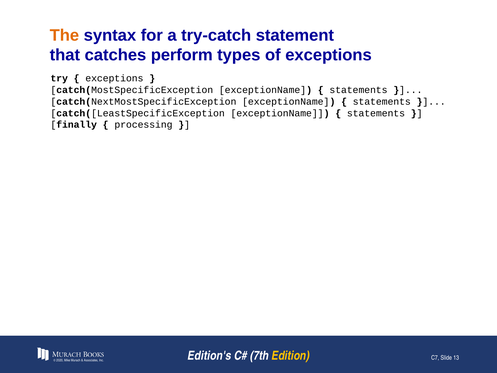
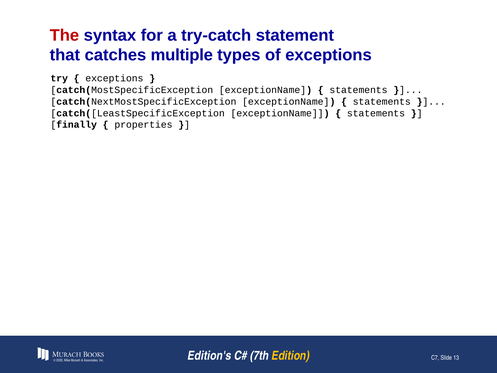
The colour: orange -> red
perform: perform -> multiple
processing: processing -> properties
